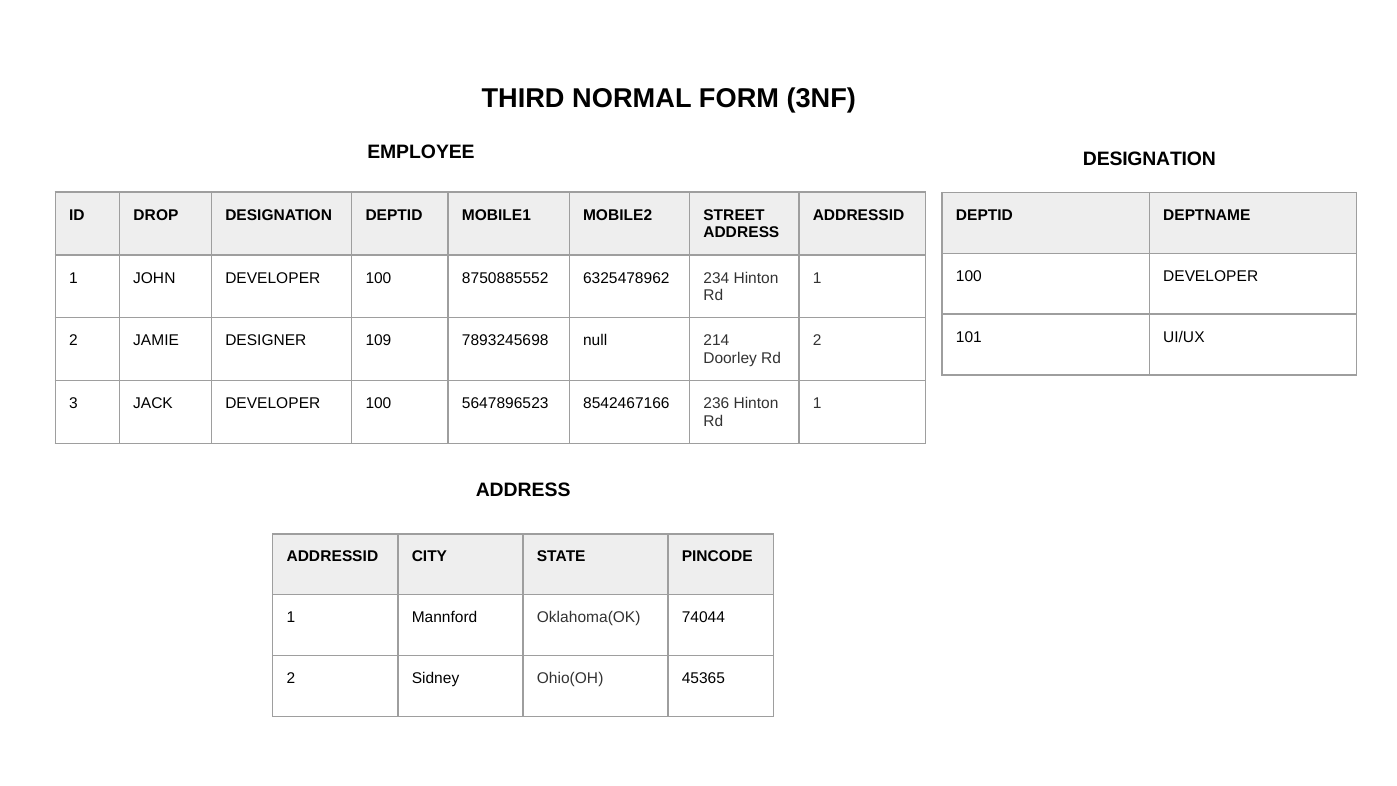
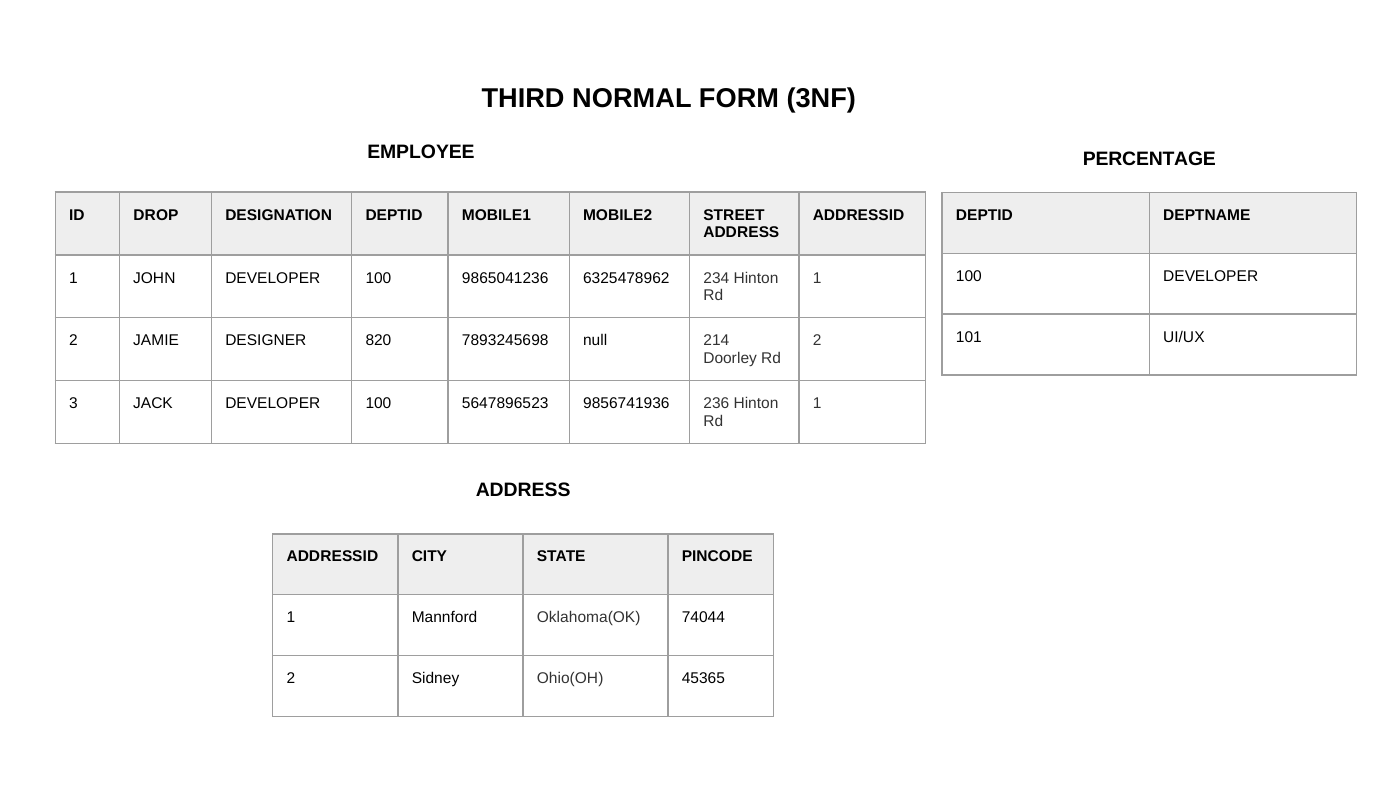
EMPLOYEE DESIGNATION: DESIGNATION -> PERCENTAGE
8750885552: 8750885552 -> 9865041236
109: 109 -> 820
8542467166: 8542467166 -> 9856741936
